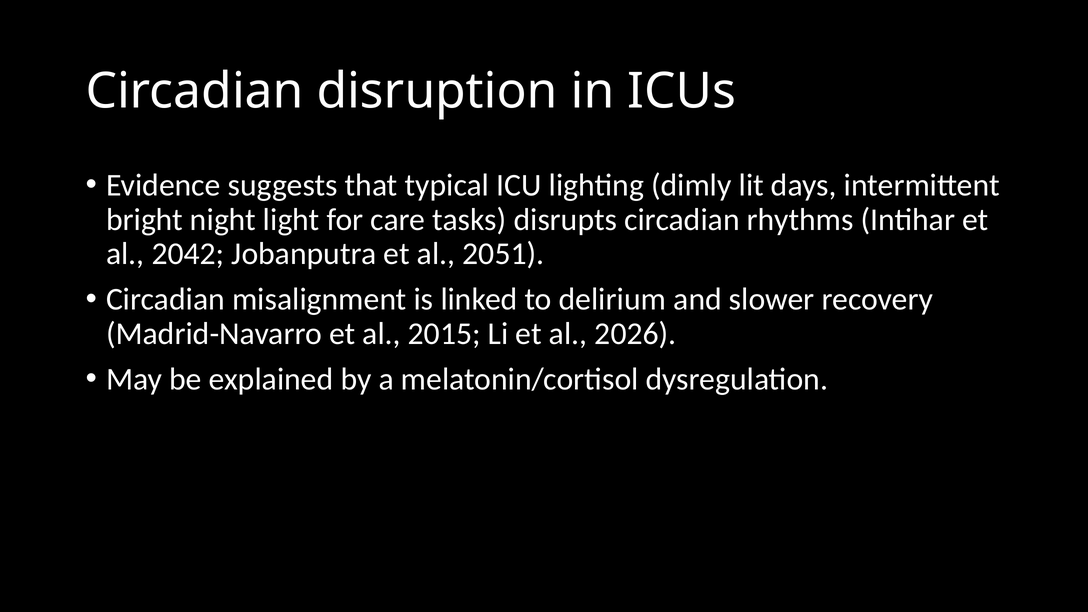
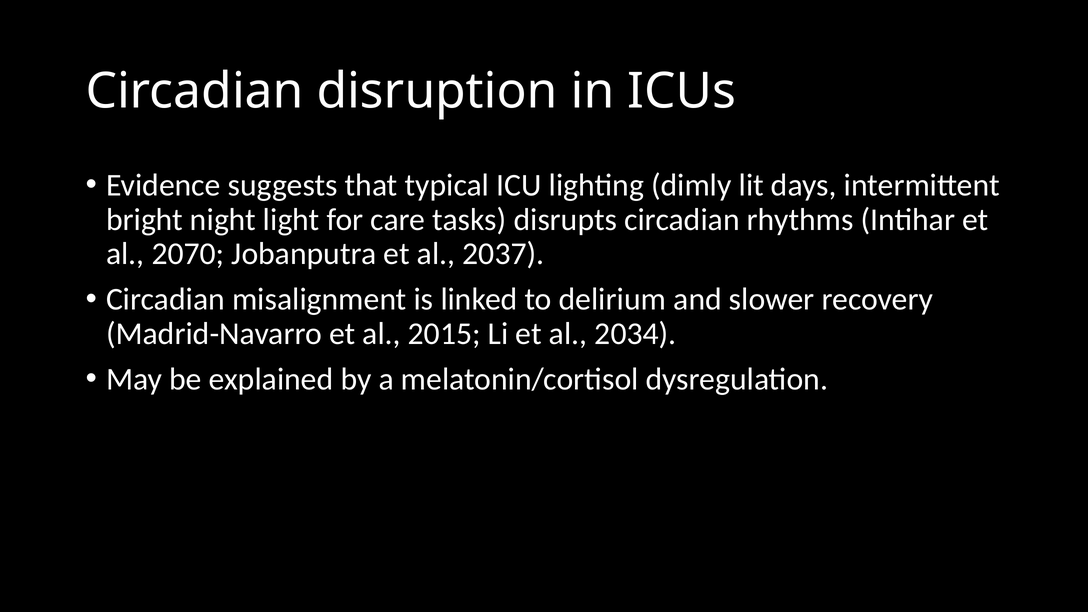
2042: 2042 -> 2070
2051: 2051 -> 2037
2026: 2026 -> 2034
